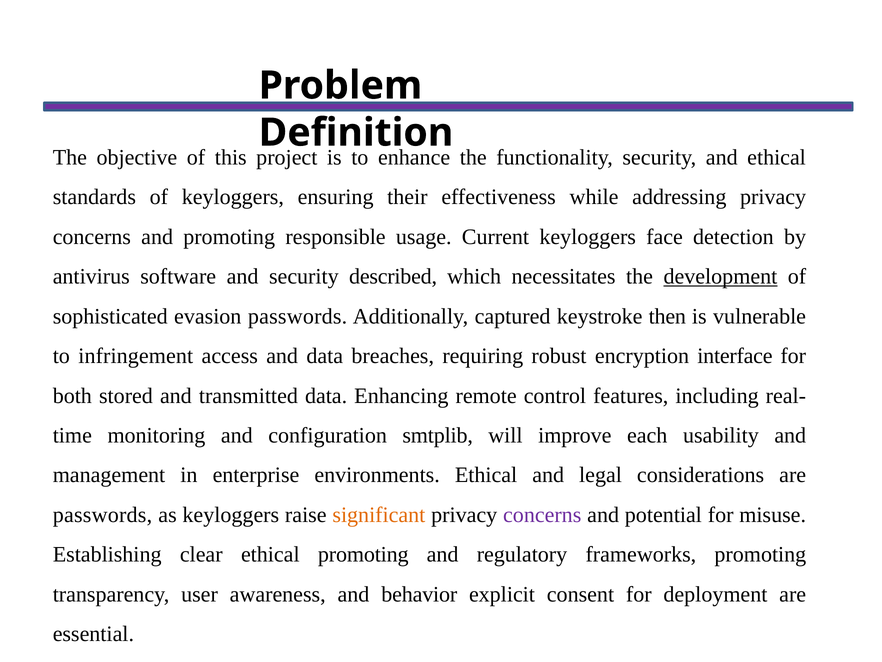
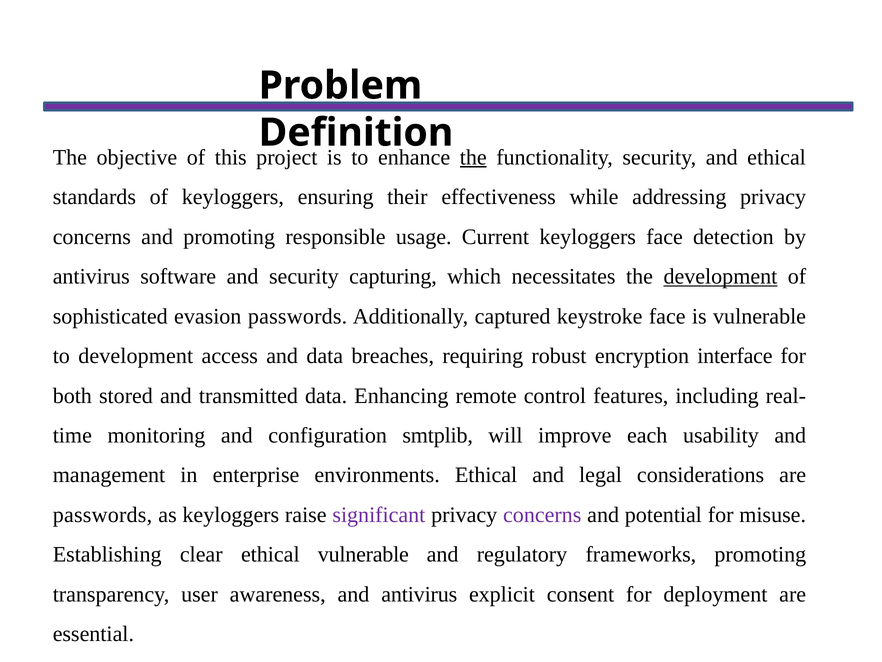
the at (473, 157) underline: none -> present
described: described -> capturing
keystroke then: then -> face
to infringement: infringement -> development
significant colour: orange -> purple
ethical promoting: promoting -> vulnerable
and behavior: behavior -> antivirus
